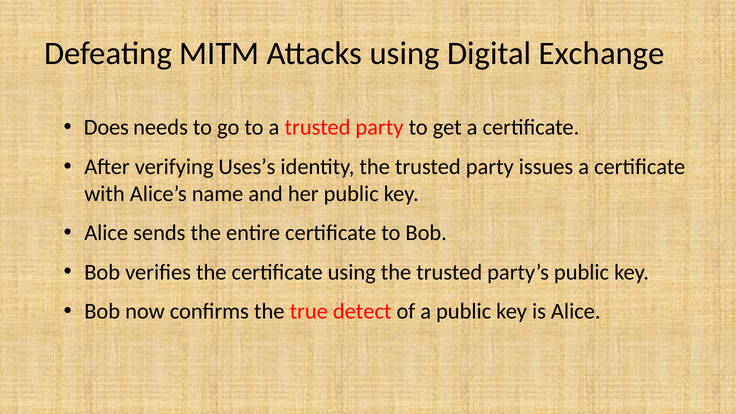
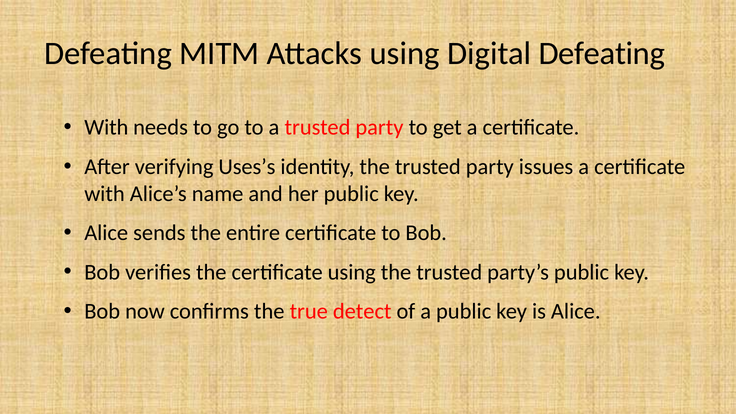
Digital Exchange: Exchange -> Defeating
Does at (106, 128): Does -> With
